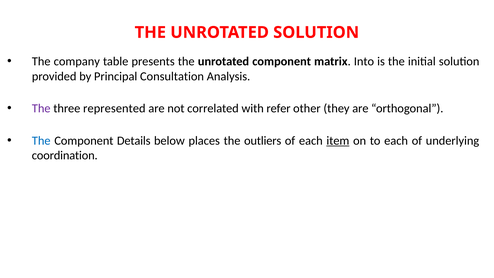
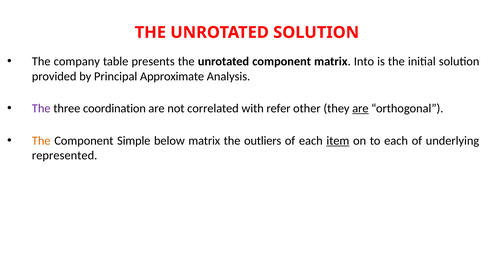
Consultation: Consultation -> Approximate
represented: represented -> coordination
are at (360, 108) underline: none -> present
The at (41, 141) colour: blue -> orange
Details: Details -> Simple
below places: places -> matrix
coordination: coordination -> represented
